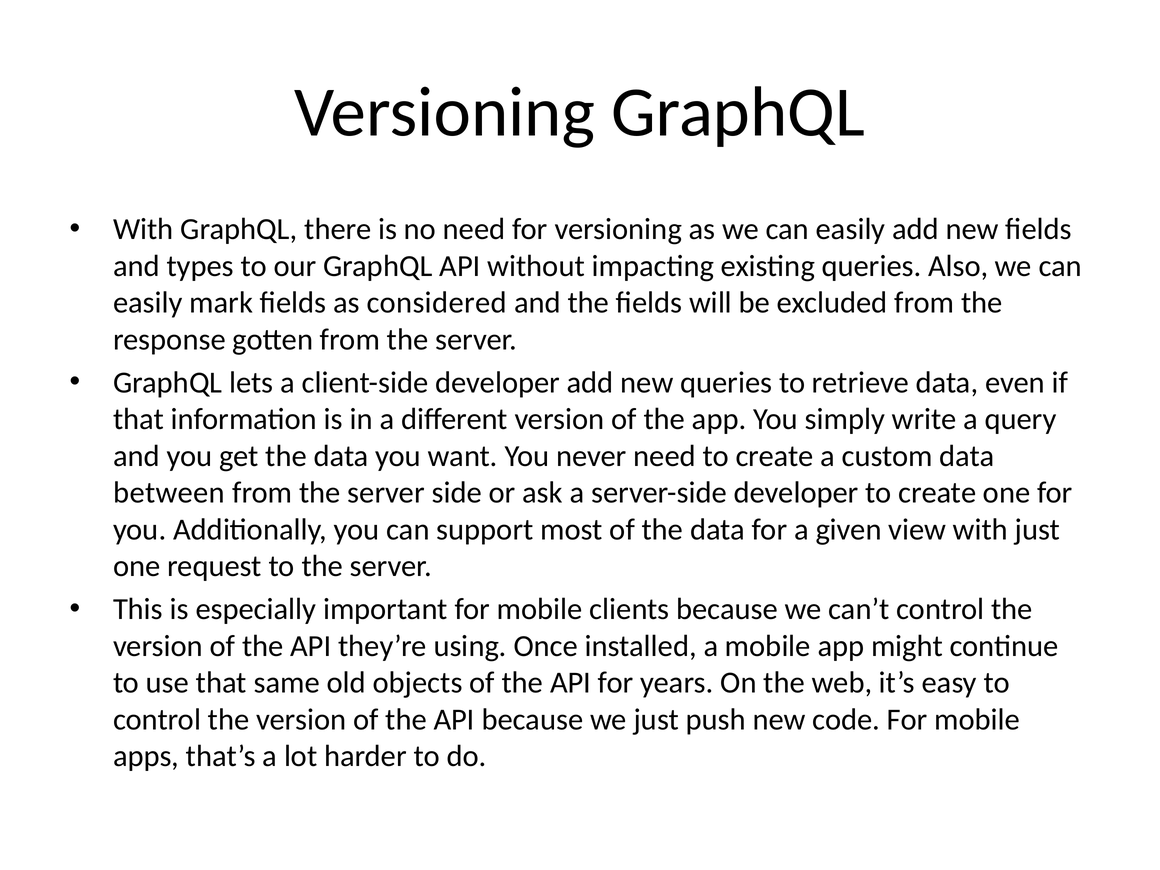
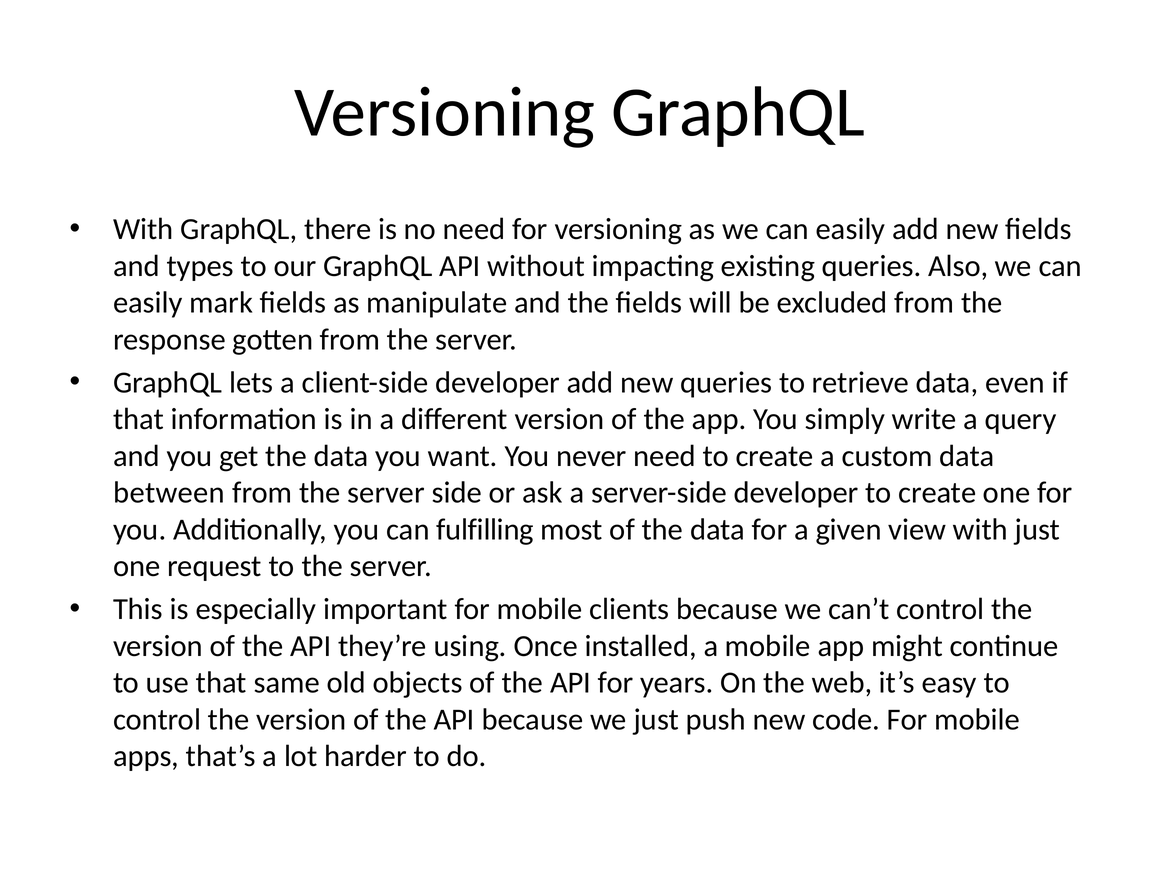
considered: considered -> manipulate
support: support -> fulfilling
